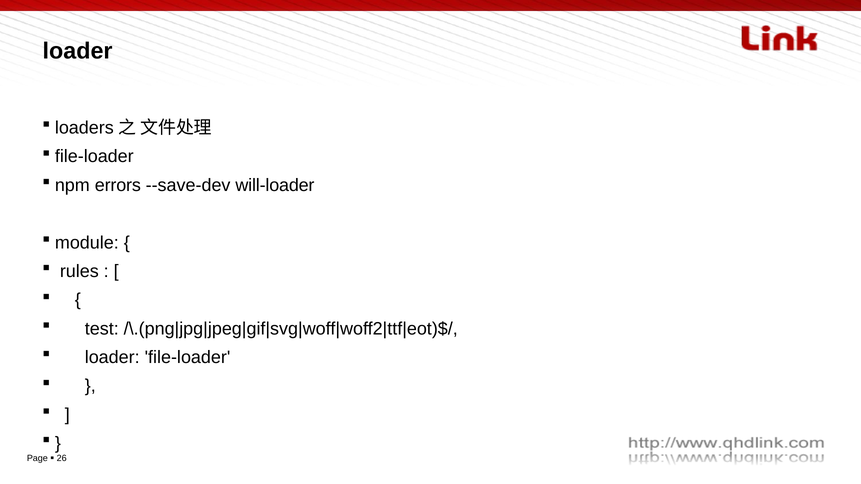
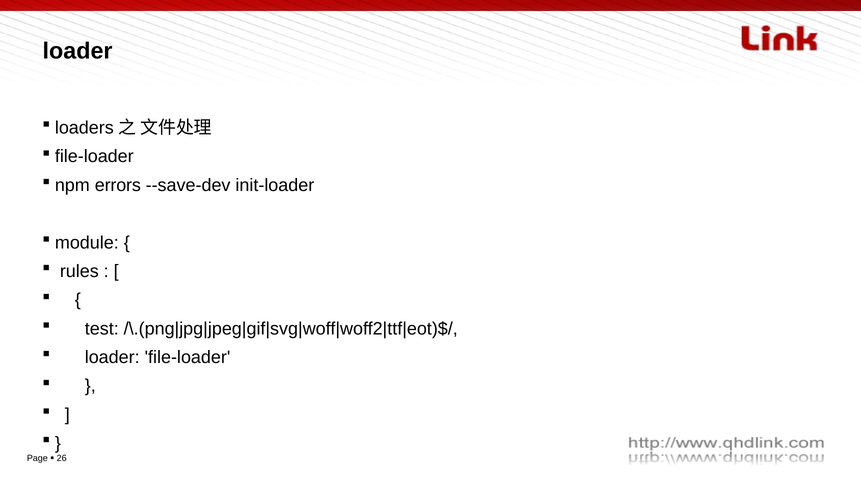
will-loader: will-loader -> init-loader
